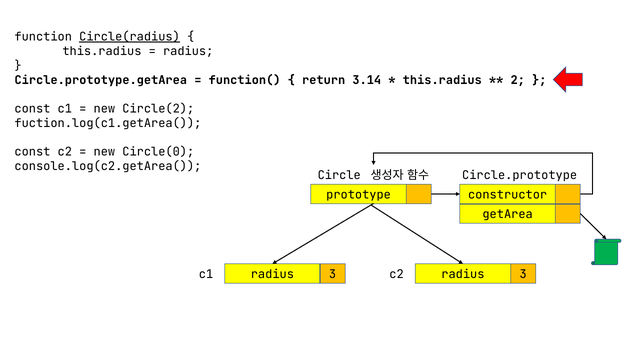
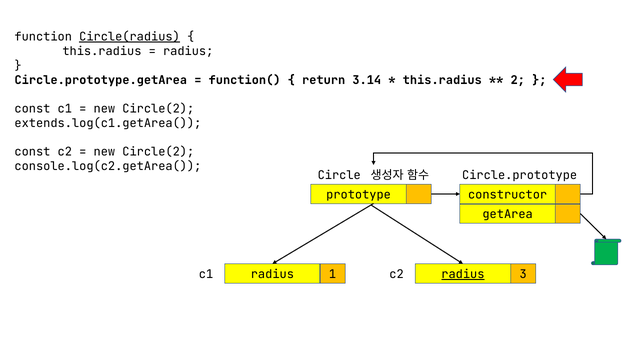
fuction.log(c1.getArea(: fuction.log(c1.getArea( -> extends.log(c1.getArea(
Circle(0 at (158, 152): Circle(0 -> Circle(2
radius at (463, 275) underline: none -> present
3 at (333, 275): 3 -> 1
